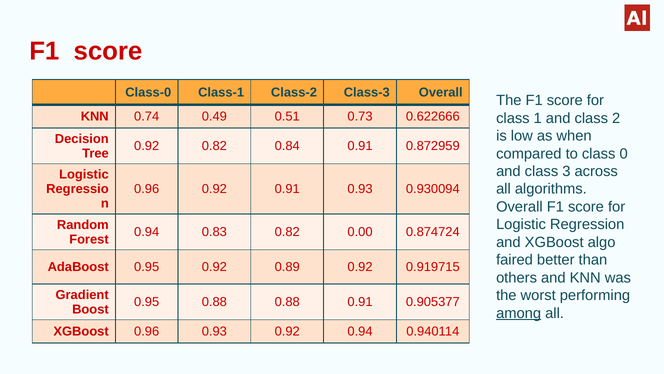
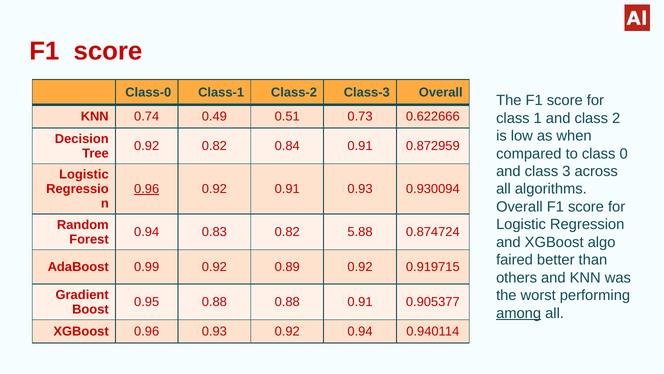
0.96 at (147, 189) underline: none -> present
0.00: 0.00 -> 5.88
AdaBoost 0.95: 0.95 -> 0.99
